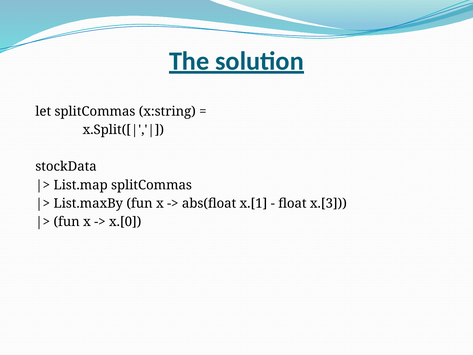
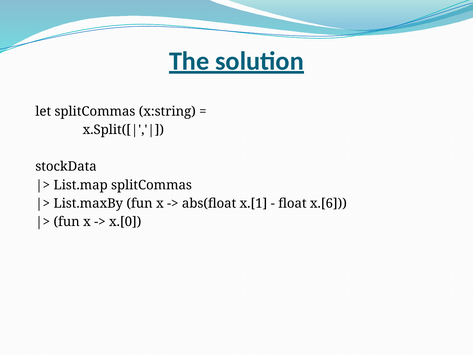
x.[3: x.[3 -> x.[6
